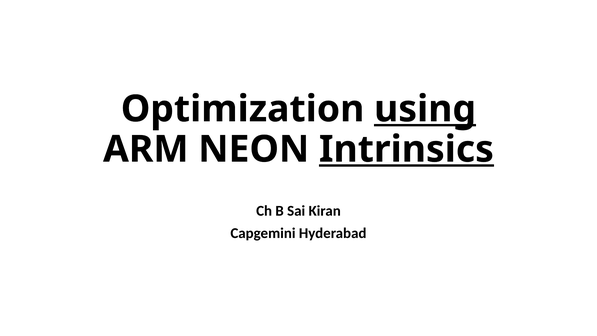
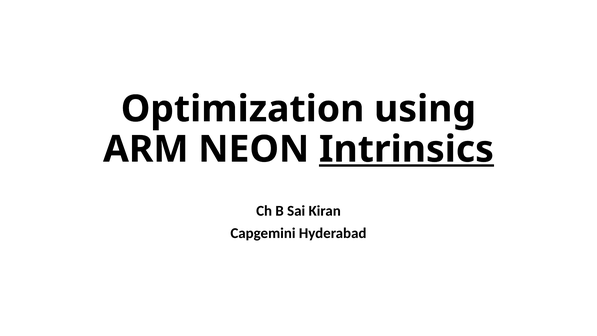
using underline: present -> none
